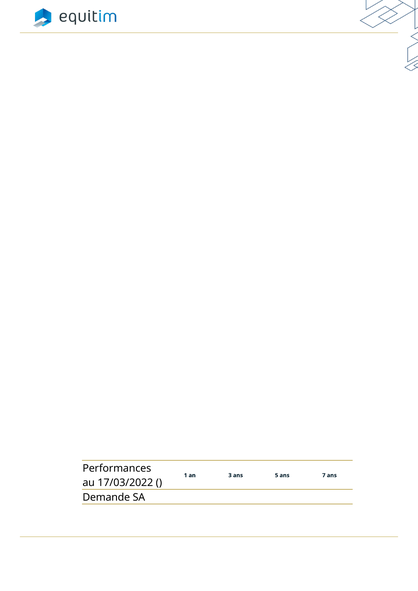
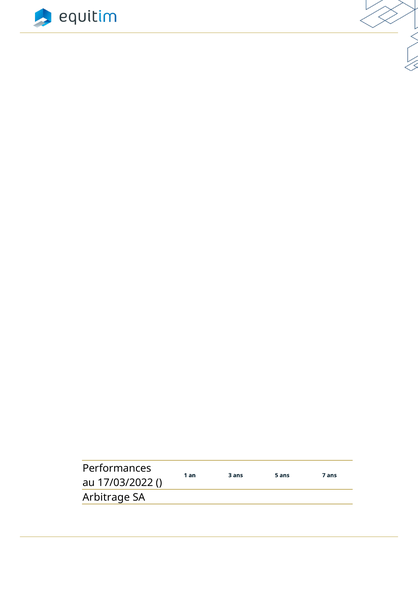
Demande: Demande -> Arbitrage
